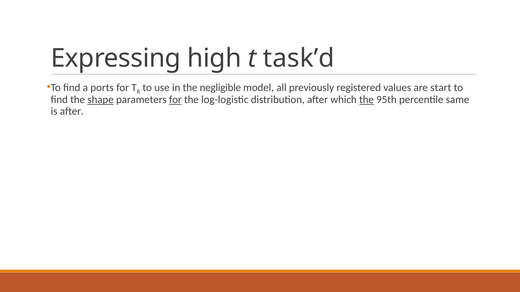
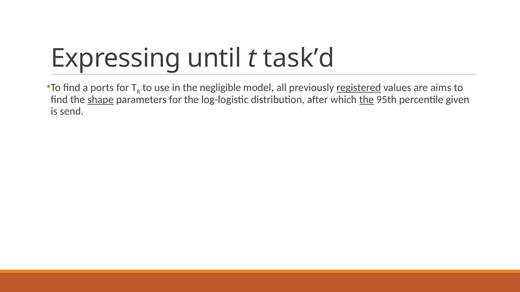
high: high -> until
registered underline: none -> present
start: start -> aims
for at (175, 100) underline: present -> none
same: same -> given
is after: after -> send
